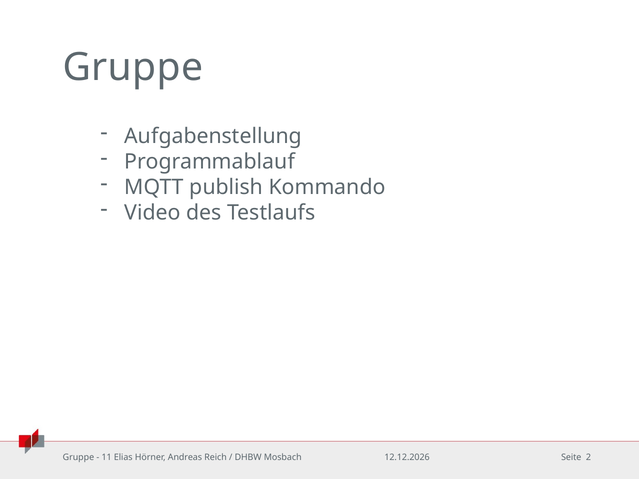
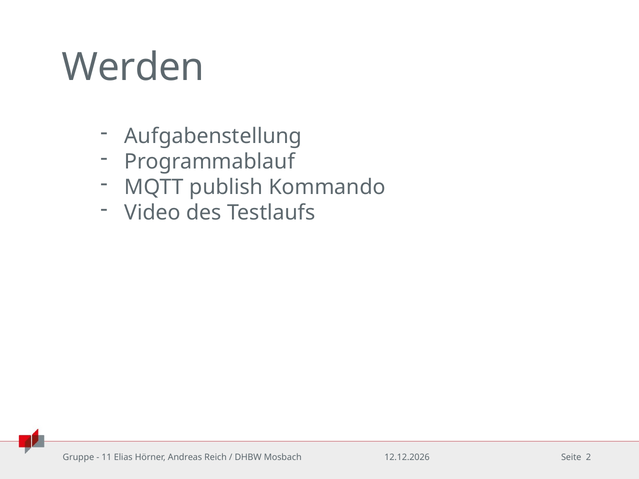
Gruppe at (133, 67): Gruppe -> Werden
